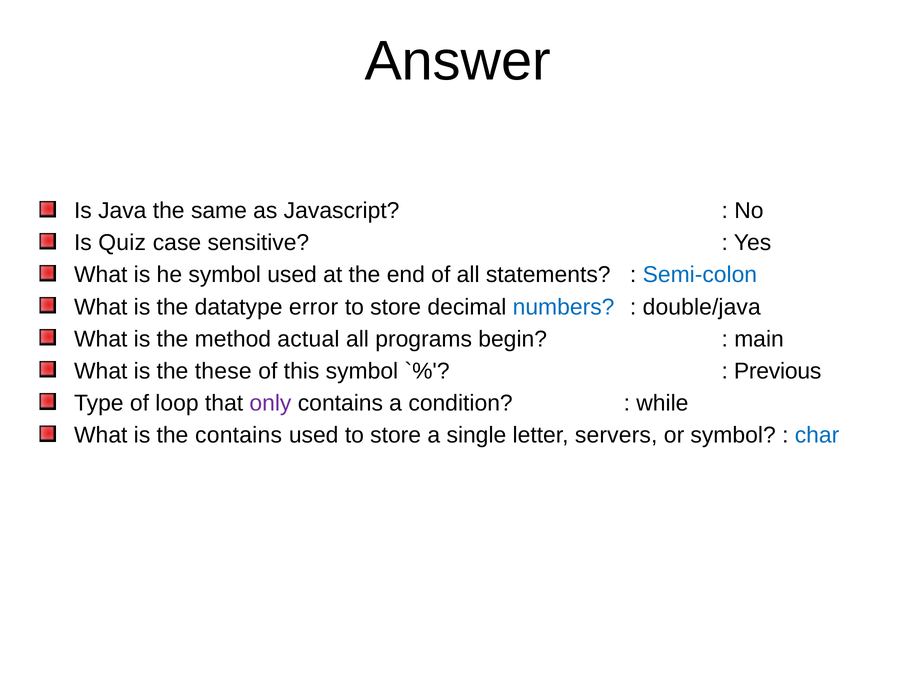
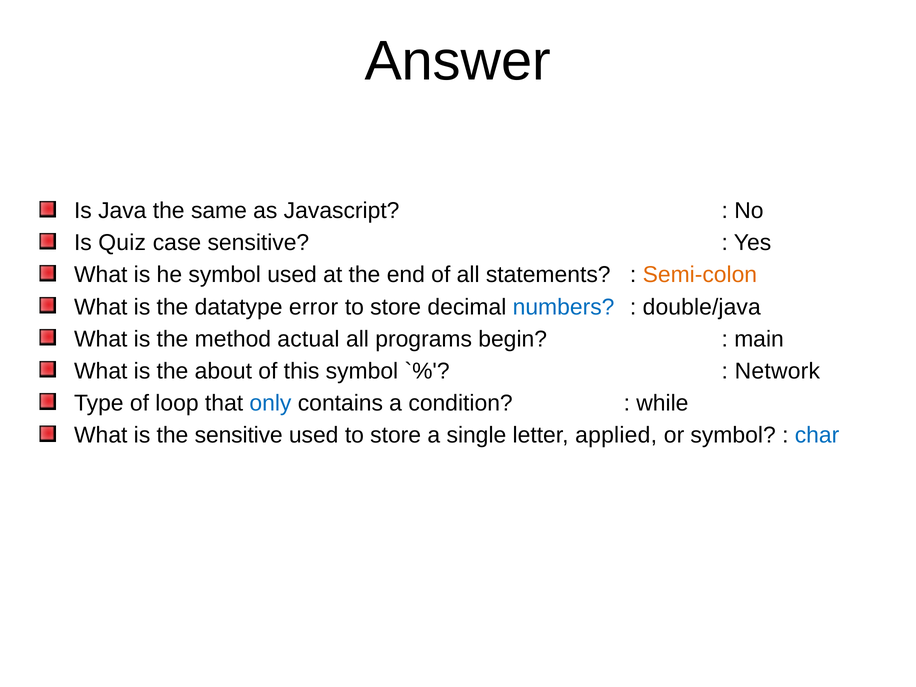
Semi-colon colour: blue -> orange
these: these -> about
Previous: Previous -> Network
only colour: purple -> blue
the contains: contains -> sensitive
servers: servers -> applied
